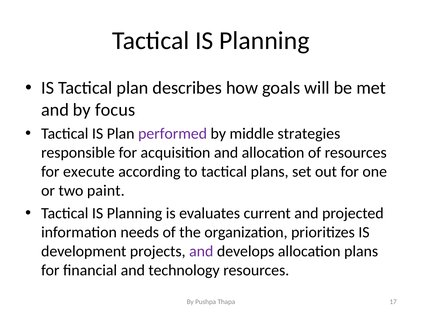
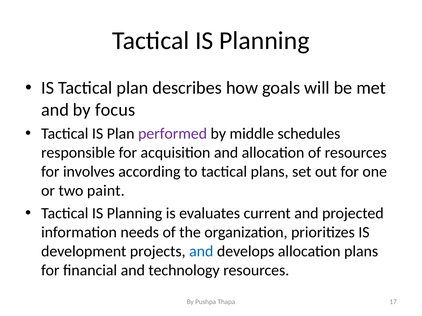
strategies: strategies -> schedules
execute: execute -> involves
and at (201, 252) colour: purple -> blue
